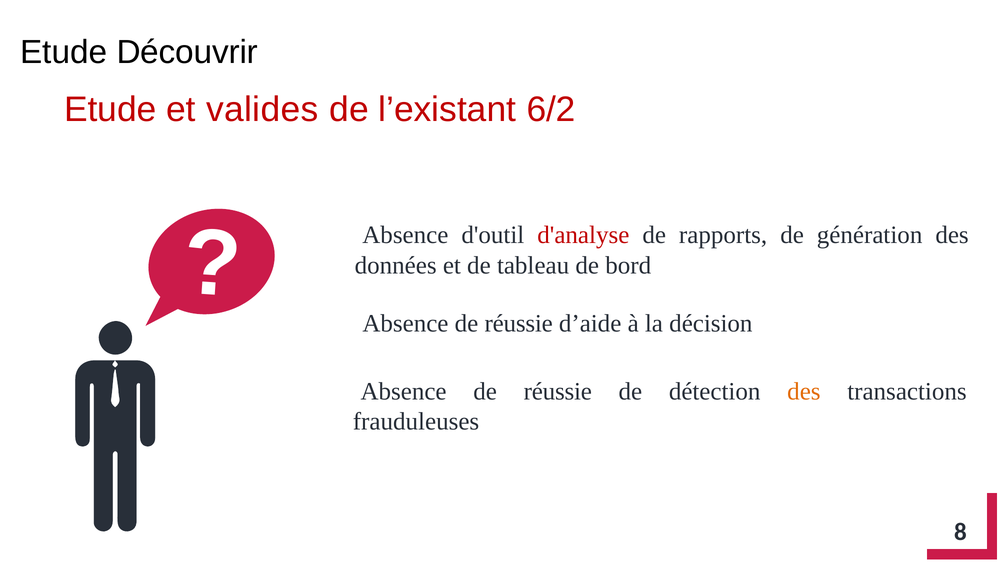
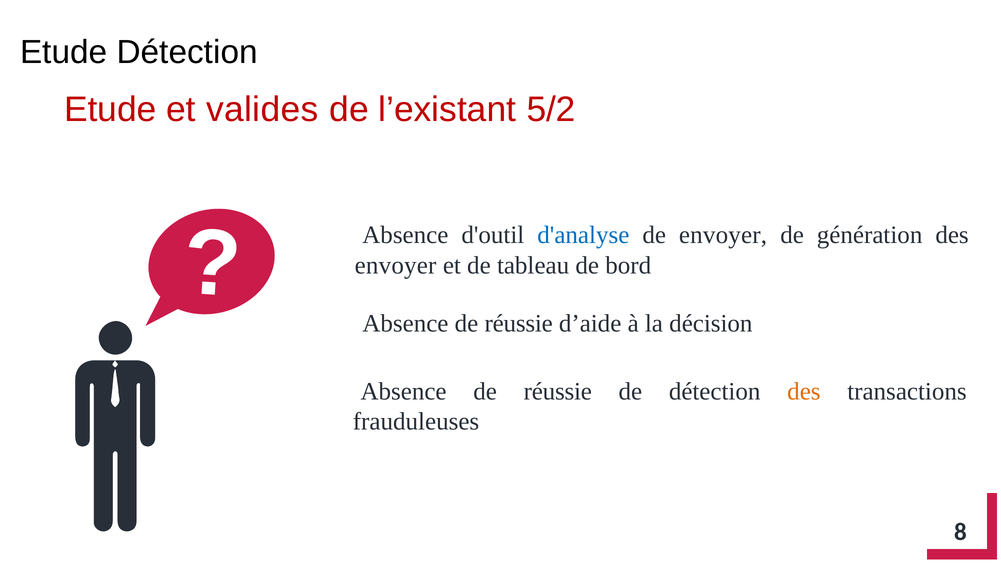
Etude Découvrir: Découvrir -> Détection
6/2: 6/2 -> 5/2
d'analyse colour: red -> blue
de rapports: rapports -> envoyer
données at (396, 265): données -> envoyer
